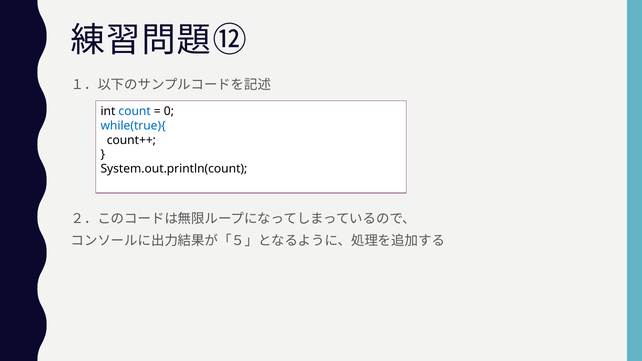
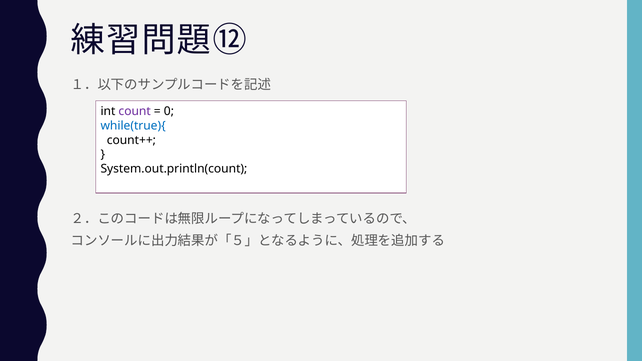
count colour: blue -> purple
